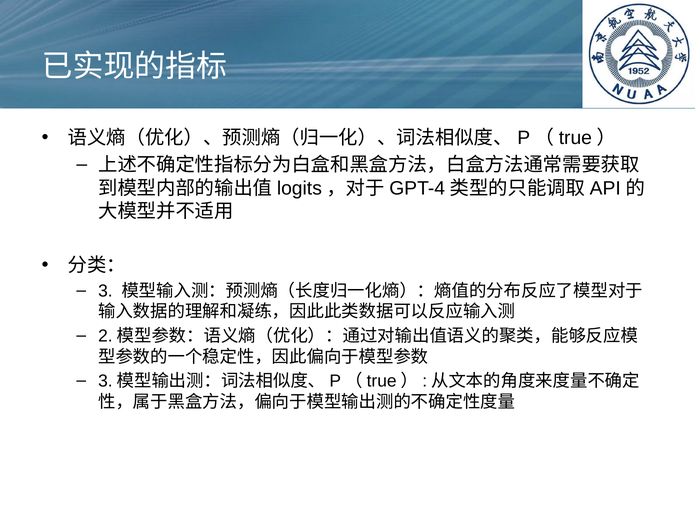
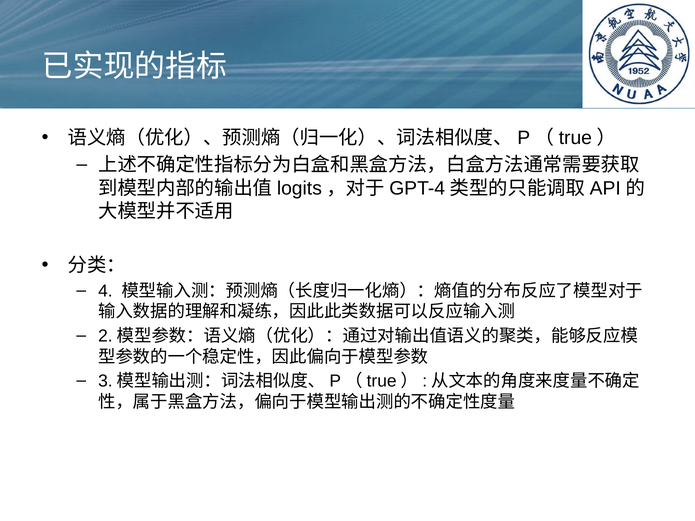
3: 3 -> 4
